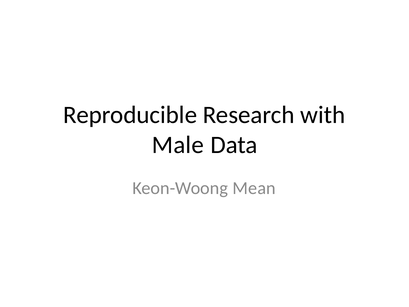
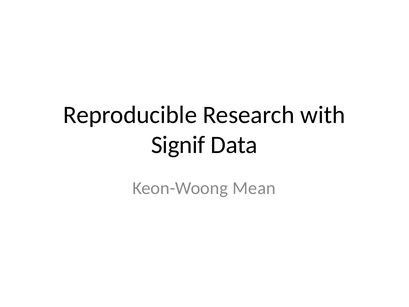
Male: Male -> Signif
